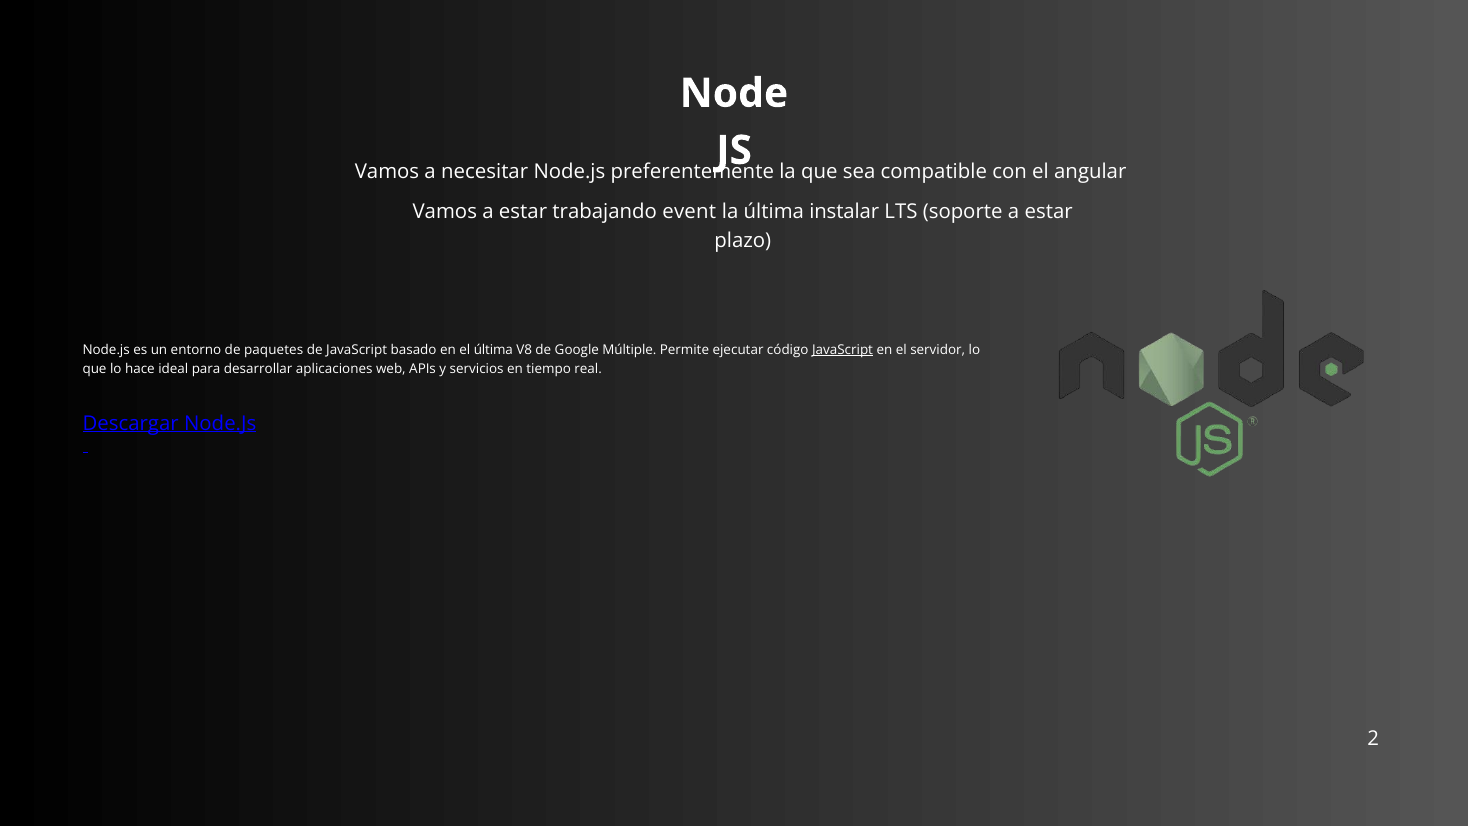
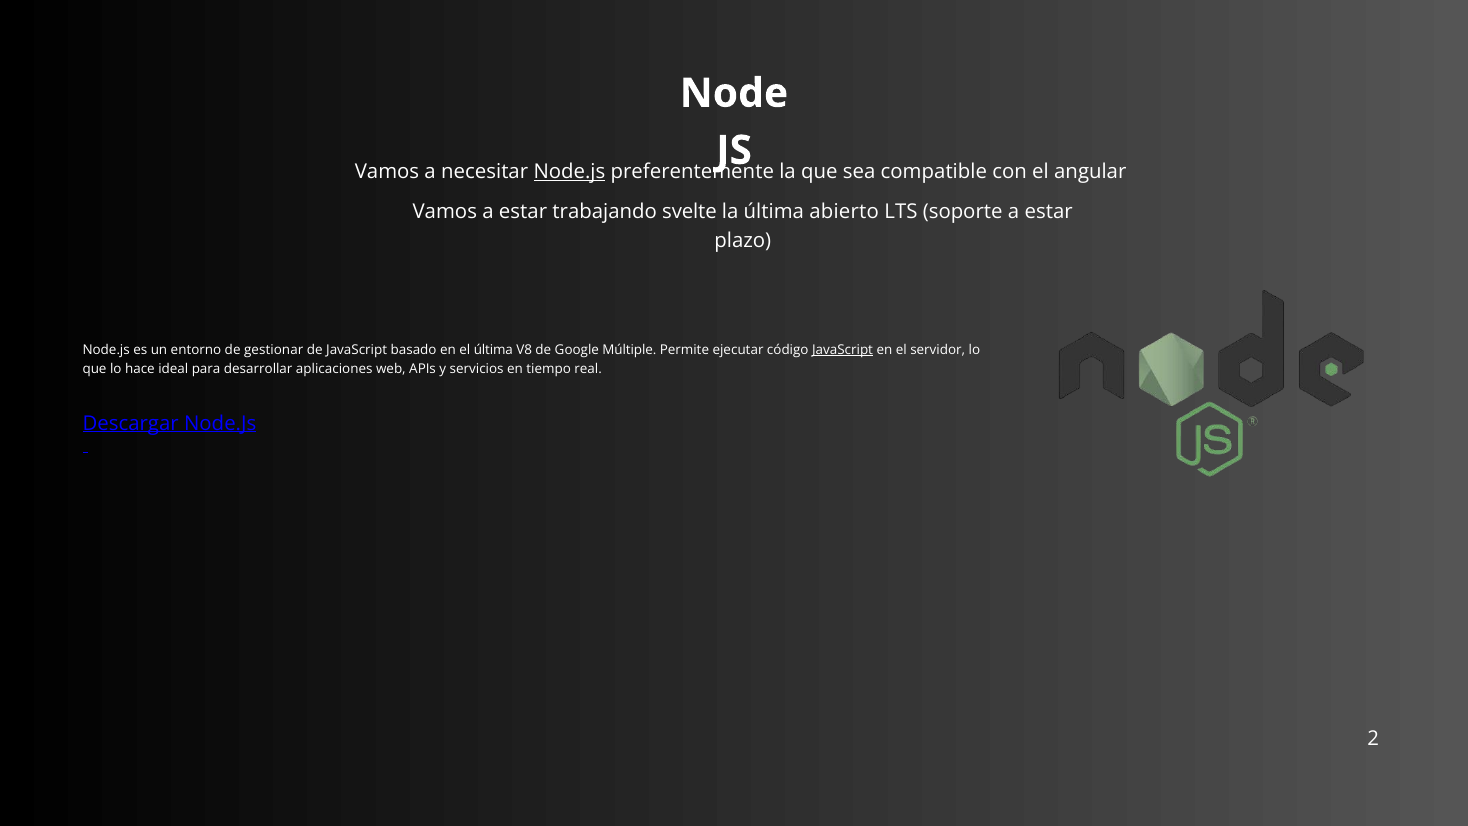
Node.js at (569, 172) underline: none -> present
event: event -> svelte
instalar: instalar -> abierto
paquetes: paquetes -> gestionar
